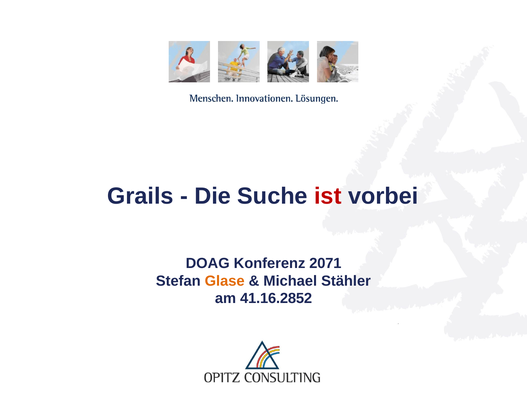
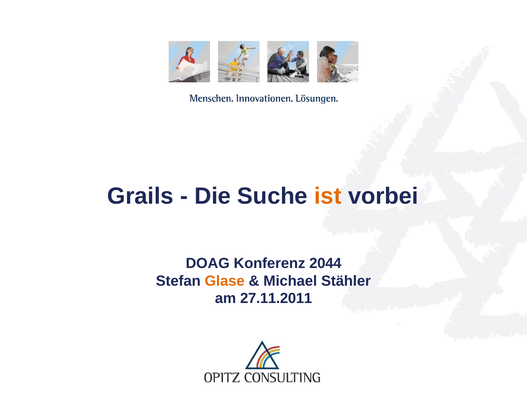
ist at (328, 196) colour: red -> orange
2071: 2071 -> 2044
41.16.2852: 41.16.2852 -> 27.11.2011
